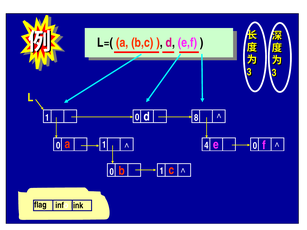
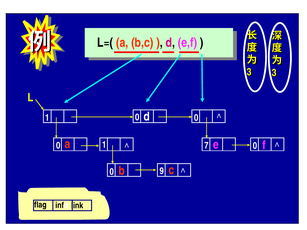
0 8: 8 -> 0
4: 4 -> 7
0 1: 1 -> 9
